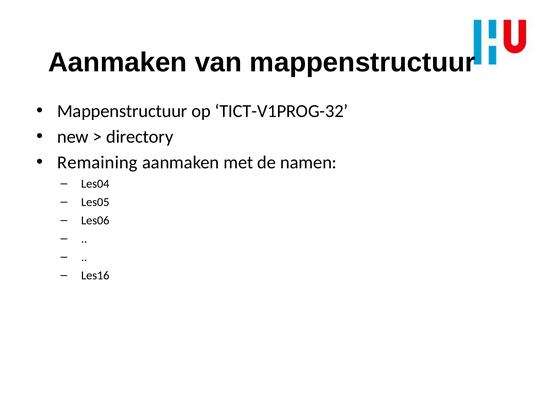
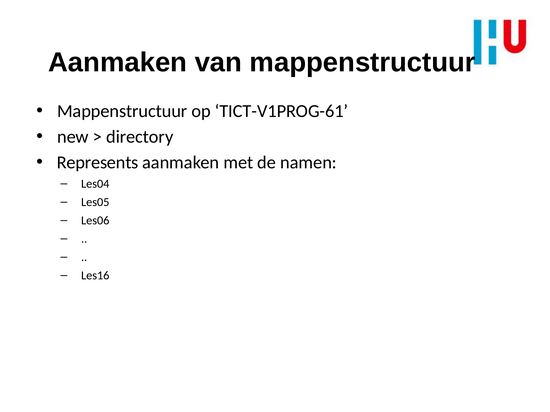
TICT-V1PROG-32: TICT-V1PROG-32 -> TICT-V1PROG-61
Remaining: Remaining -> Represents
